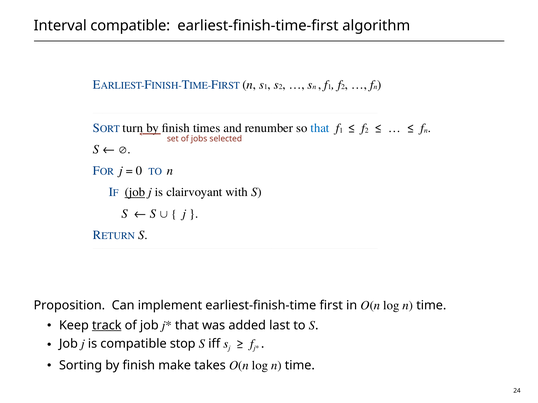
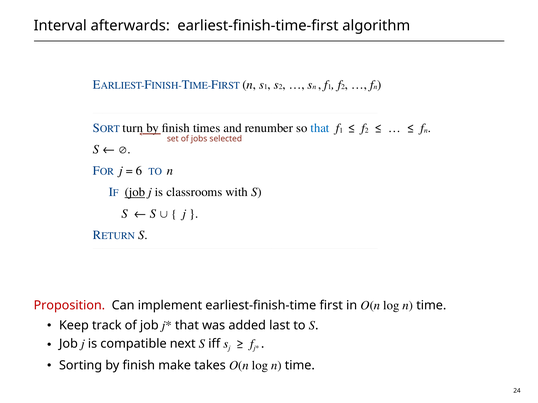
Interval compatible: compatible -> afterwards
0: 0 -> 6
clairvoyant: clairvoyant -> classrooms
Proposition colour: black -> red
track underline: present -> none
stop: stop -> next
